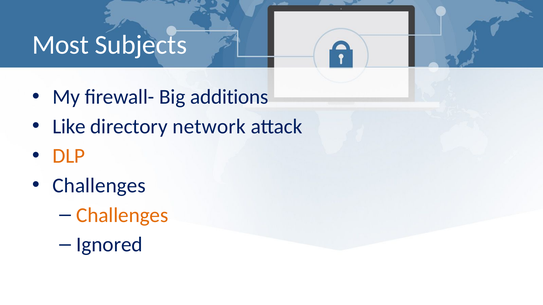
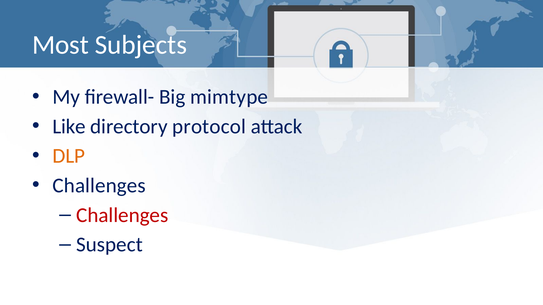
additions: additions -> mimtype
network: network -> protocol
Challenges at (122, 215) colour: orange -> red
Ignored: Ignored -> Suspect
